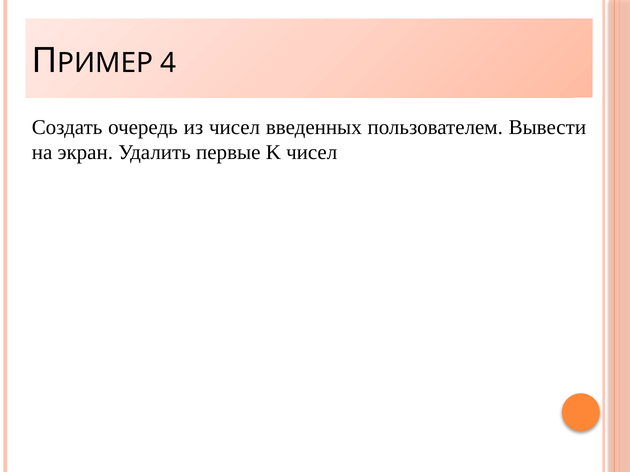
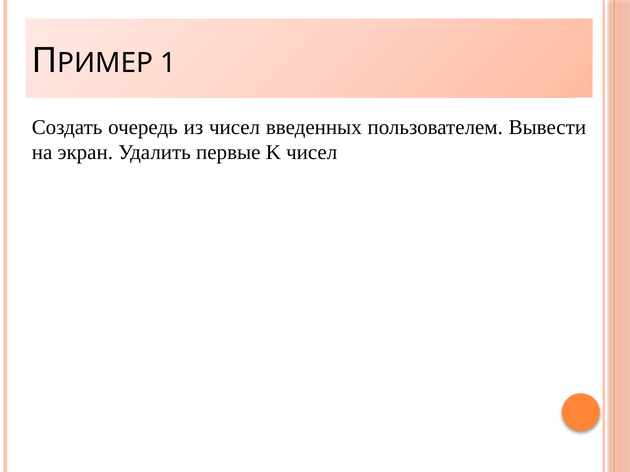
4: 4 -> 1
